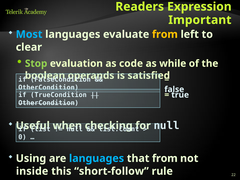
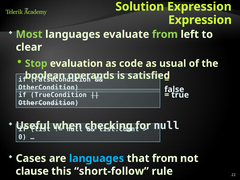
Readers: Readers -> Solution
Important at (200, 20): Important -> Expression
Most colour: light blue -> light green
from at (165, 34) colour: yellow -> light green
while: while -> usual
Using: Using -> Cases
inside: inside -> clause
